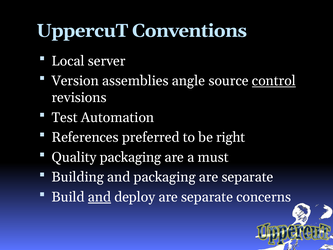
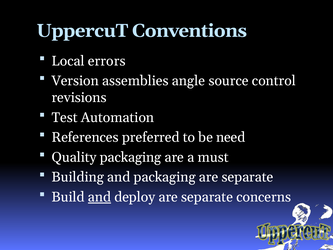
server: server -> errors
control underline: present -> none
right: right -> need
